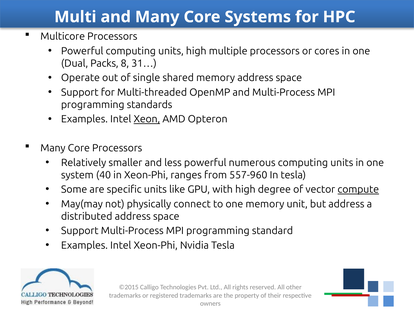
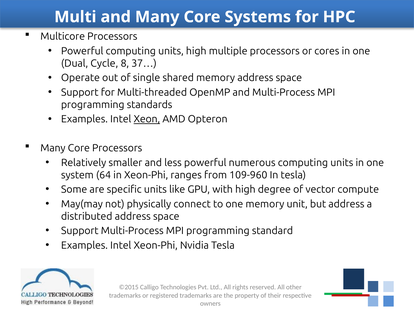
Packs: Packs -> Cycle
31…: 31… -> 37…
40: 40 -> 64
557-960: 557-960 -> 109-960
compute underline: present -> none
